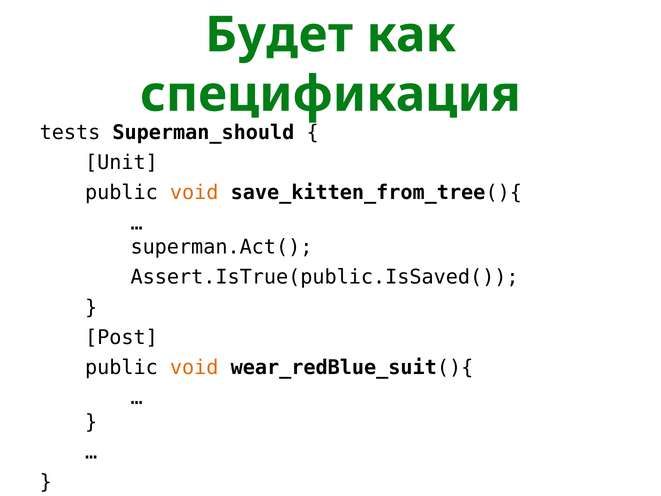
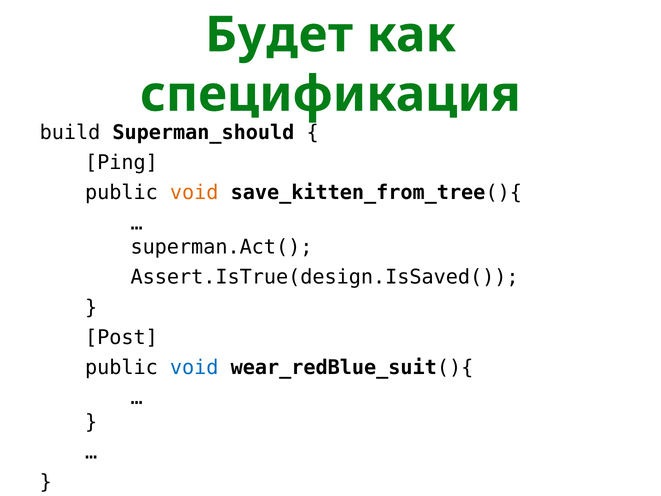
tests: tests -> build
Unit: Unit -> Ping
Assert.IsTrue(public.IsSaved(: Assert.IsTrue(public.IsSaved( -> Assert.IsTrue(design.IsSaved(
void at (194, 368) colour: orange -> blue
